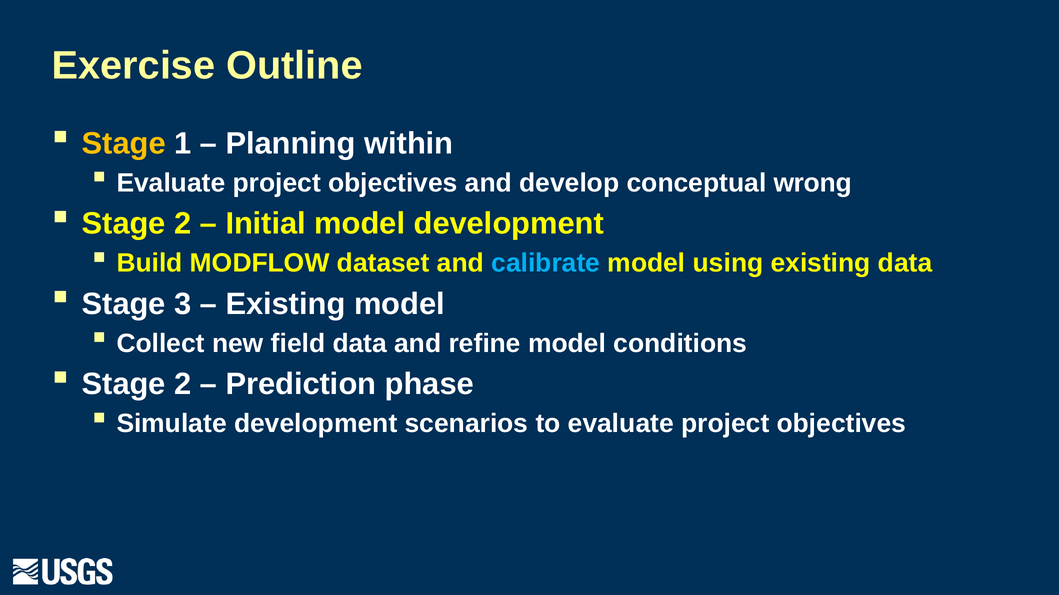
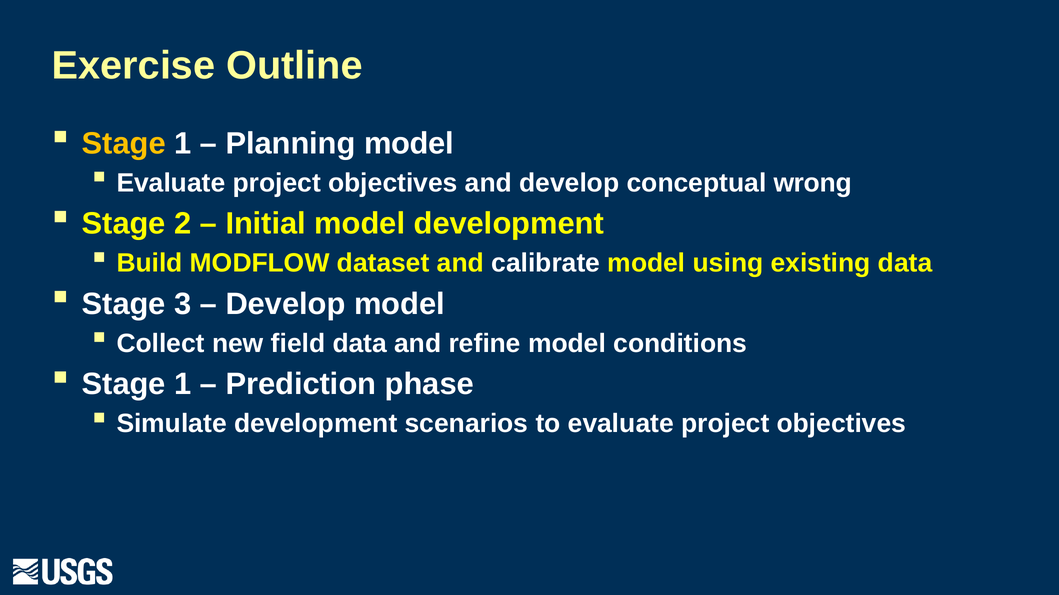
Planning within: within -> model
calibrate colour: light blue -> white
Existing at (285, 304): Existing -> Develop
2 at (183, 385): 2 -> 1
